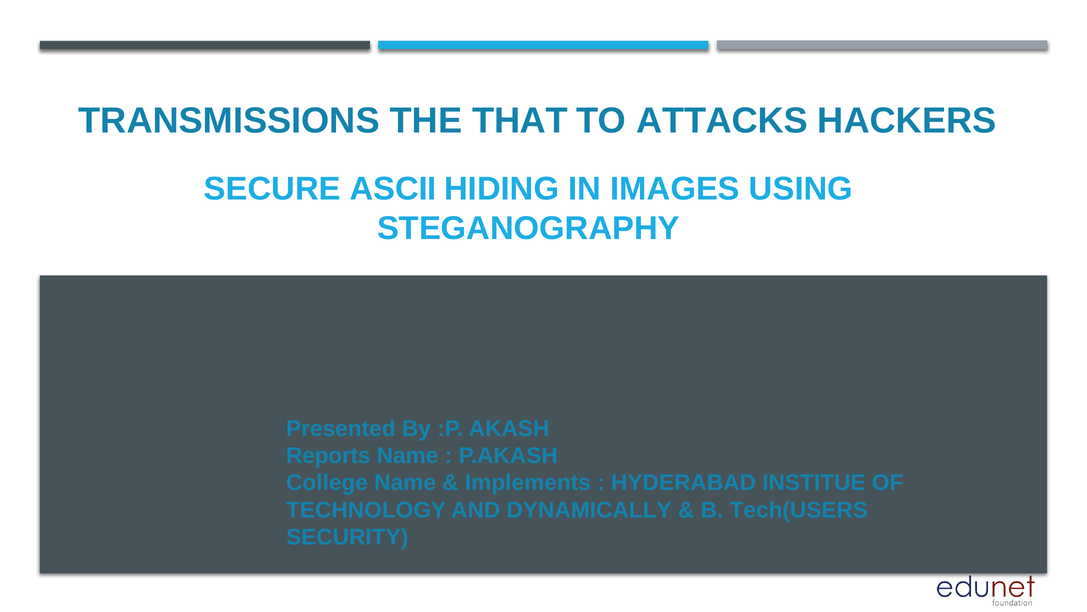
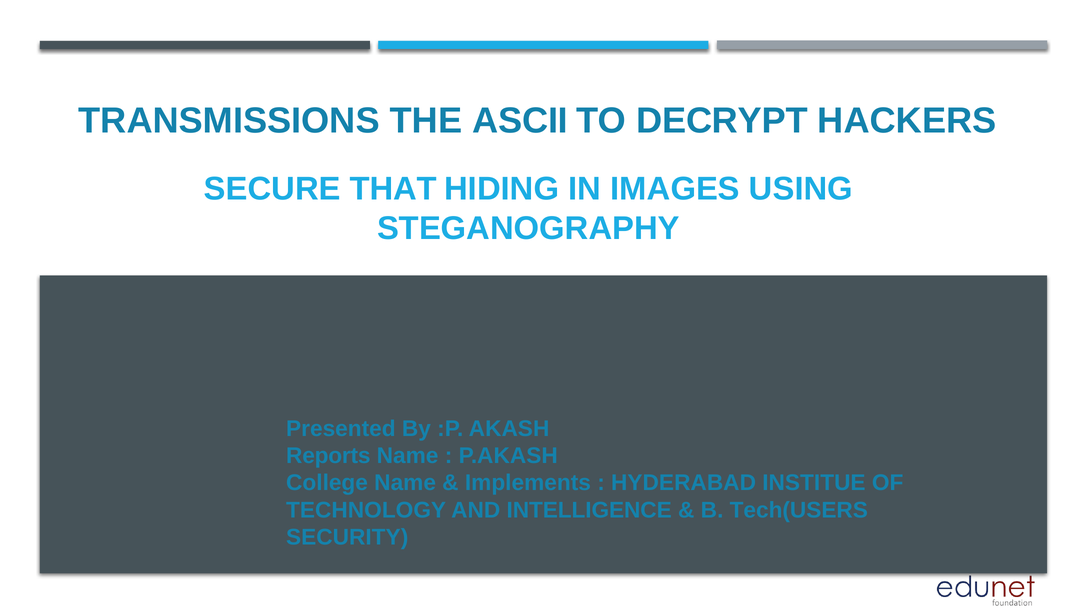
THAT: THAT -> ASCII
ATTACKS: ATTACKS -> DECRYPT
ASCII: ASCII -> THAT
DYNAMICALLY: DYNAMICALLY -> INTELLIGENCE
